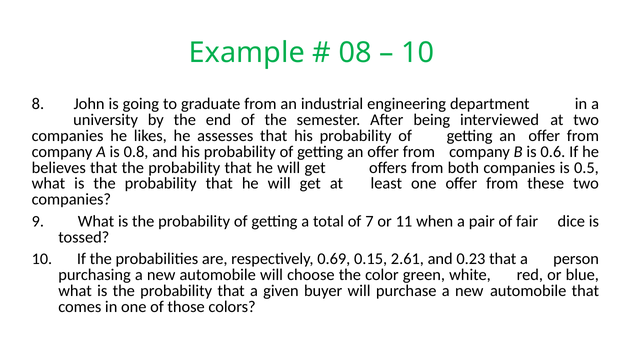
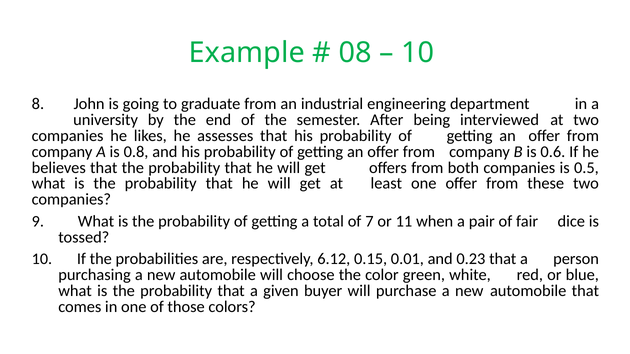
0.69: 0.69 -> 6.12
2.61: 2.61 -> 0.01
